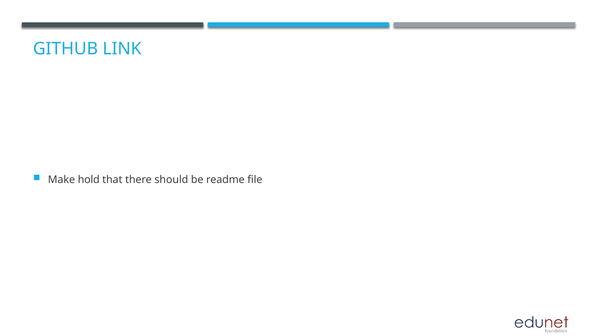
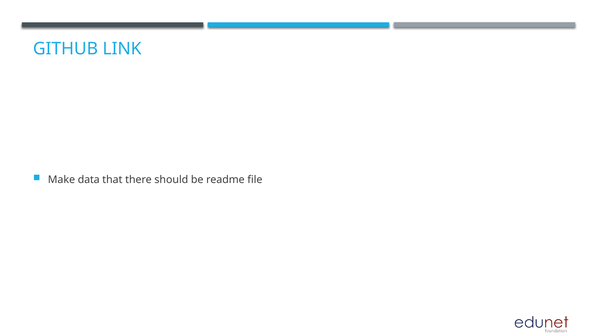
hold: hold -> data
